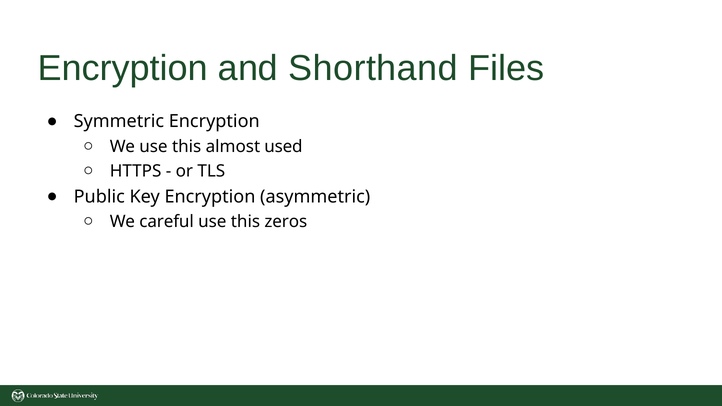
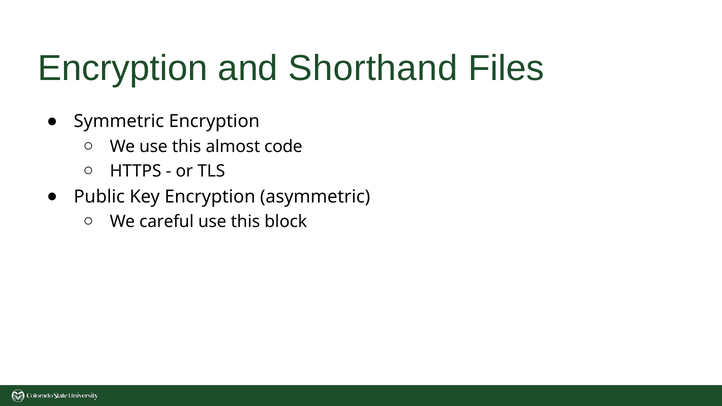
used: used -> code
zeros: zeros -> block
